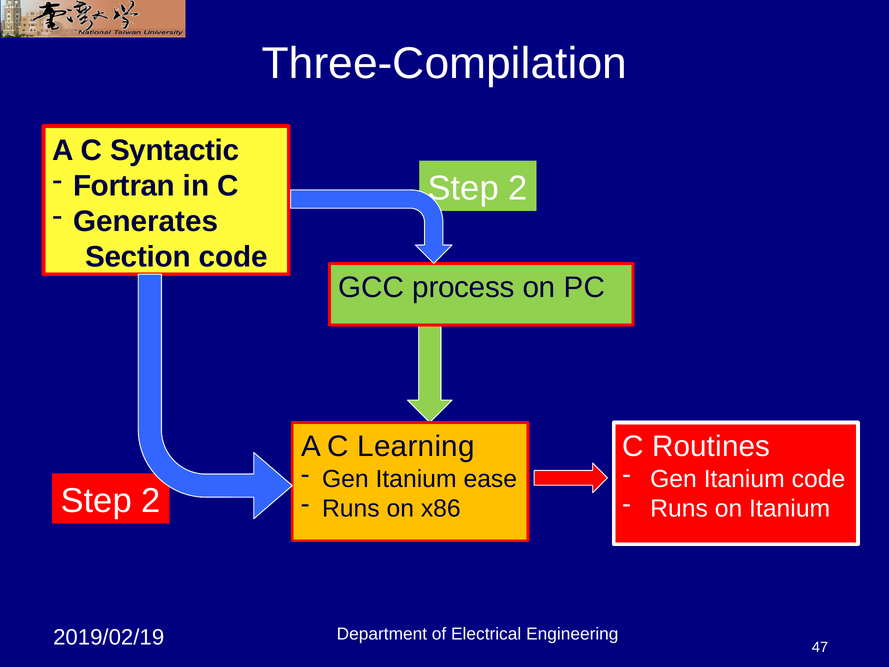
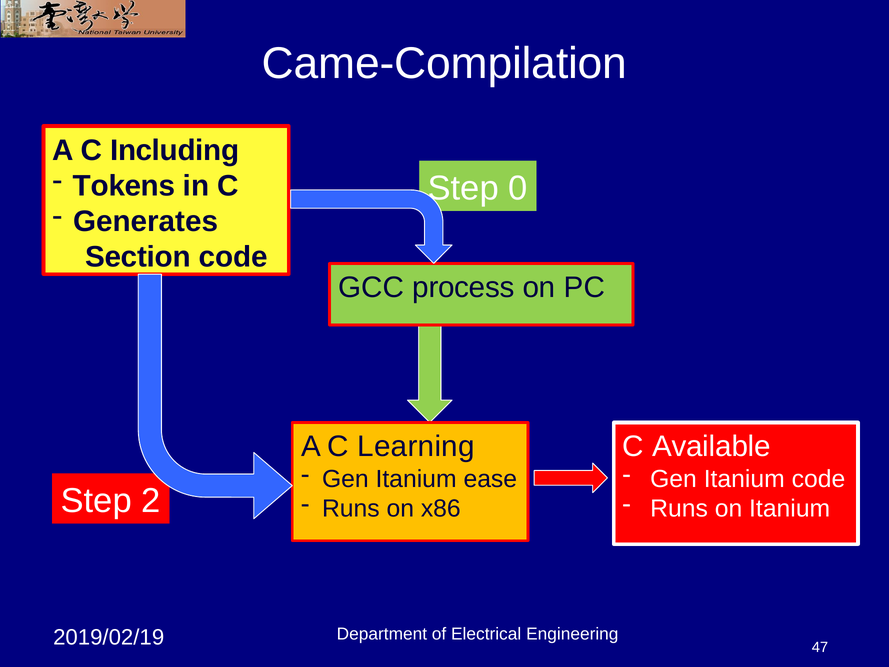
Three-Compilation: Three-Compilation -> Came-Compilation
Syntactic: Syntactic -> Including
Fortran: Fortran -> Tokens
2 at (518, 188): 2 -> 0
Routines: Routines -> Available
